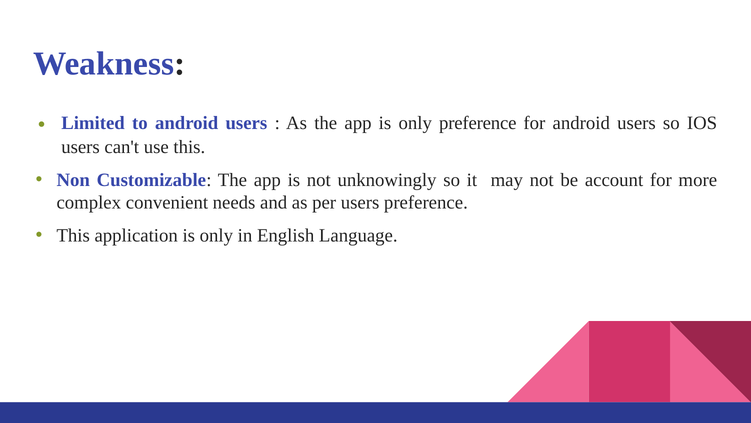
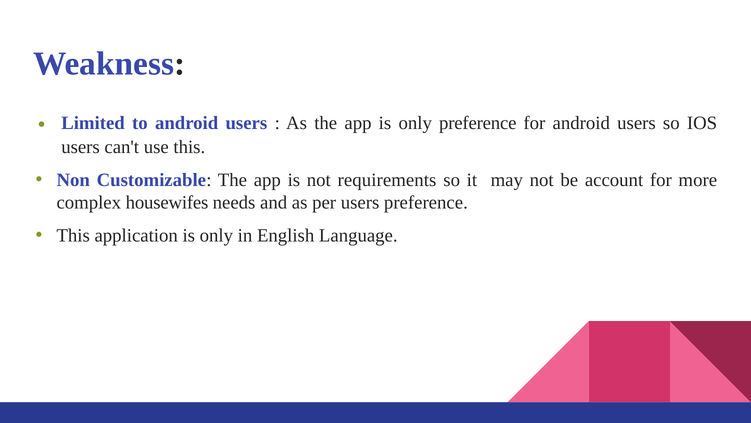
unknowingly: unknowingly -> requirements
convenient: convenient -> housewifes
